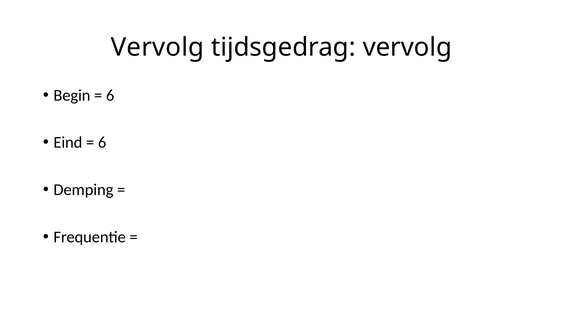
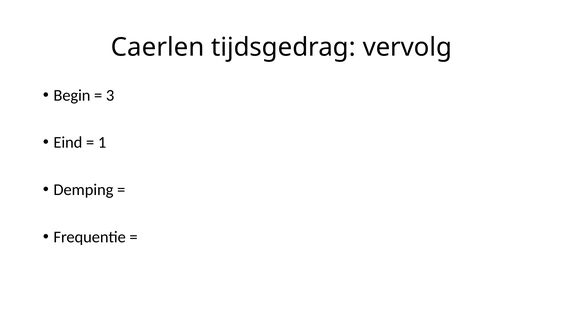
Vervolg at (158, 47): Vervolg -> Caerlen
6 at (110, 95): 6 -> 3
6 at (102, 142): 6 -> 1
